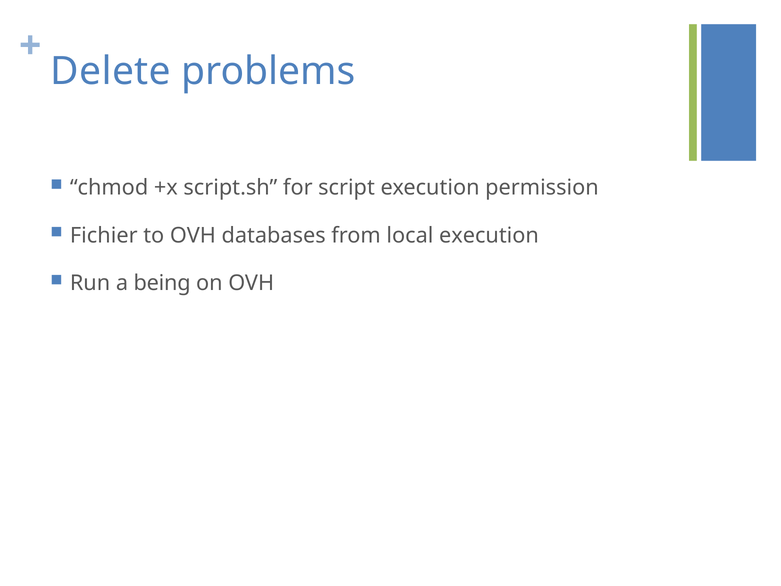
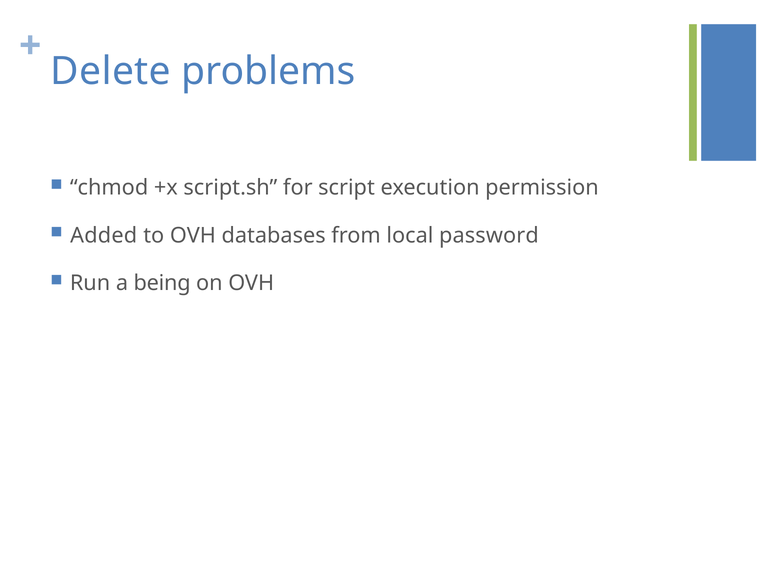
Fichier: Fichier -> Added
local execution: execution -> password
